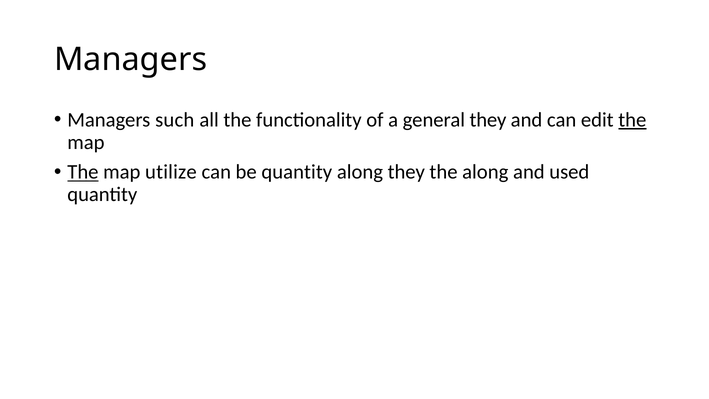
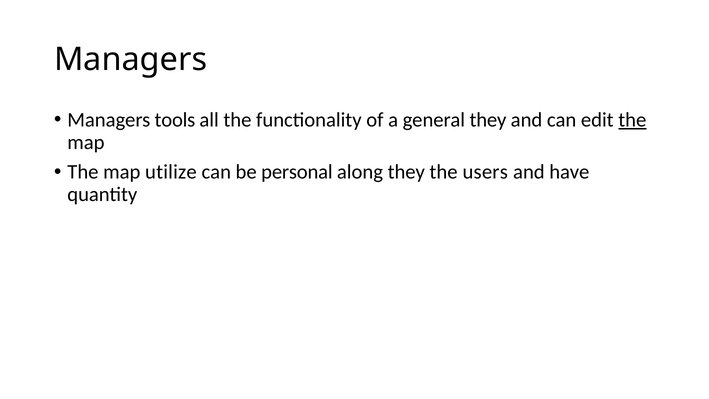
such: such -> tools
The at (83, 172) underline: present -> none
be quantity: quantity -> personal
the along: along -> users
used: used -> have
